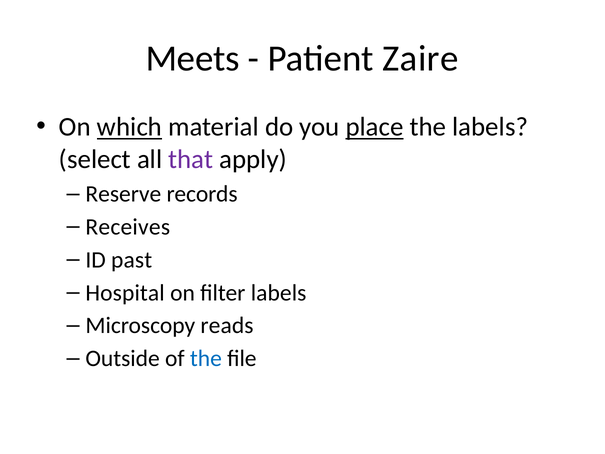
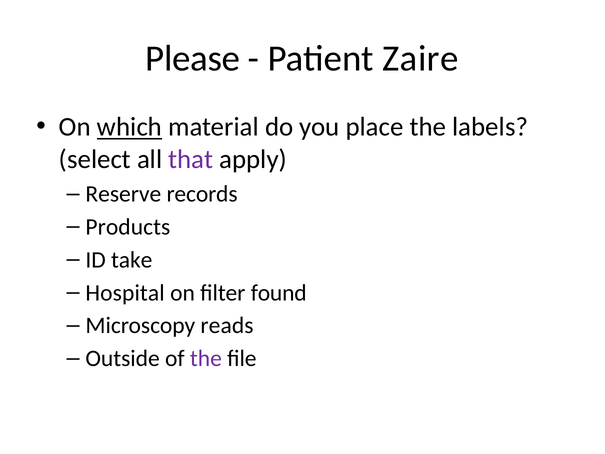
Meets: Meets -> Please
place underline: present -> none
Receives: Receives -> Products
past: past -> take
filter labels: labels -> found
the at (206, 358) colour: blue -> purple
